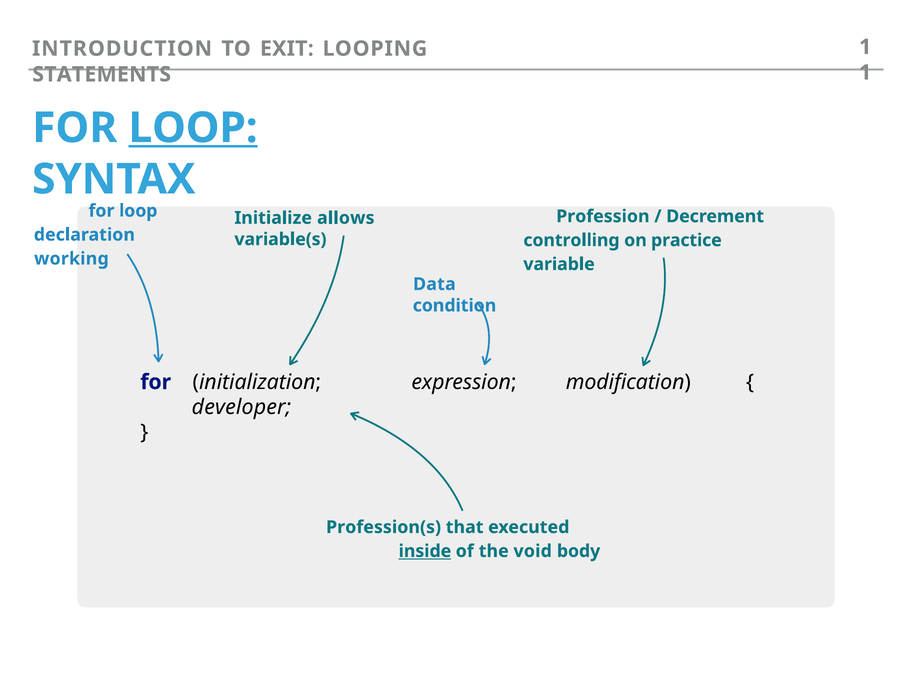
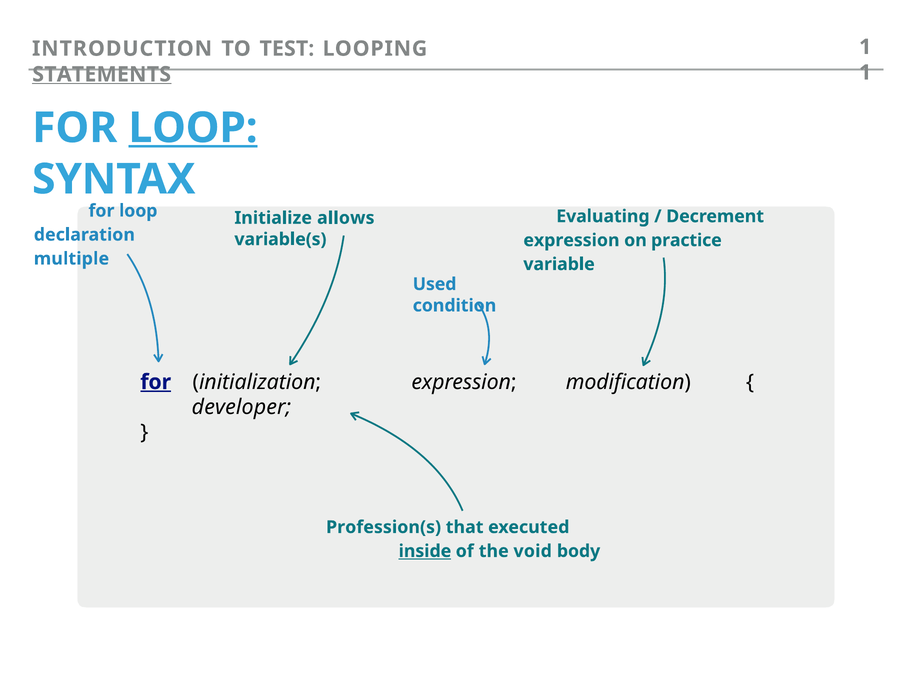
EXIT: EXIT -> TEST
STATEMENTS underline: none -> present
Profession: Profession -> Evaluating
controlling at (571, 240): controlling -> expression
working: working -> multiple
Data: Data -> Used
for at (156, 382) underline: none -> present
